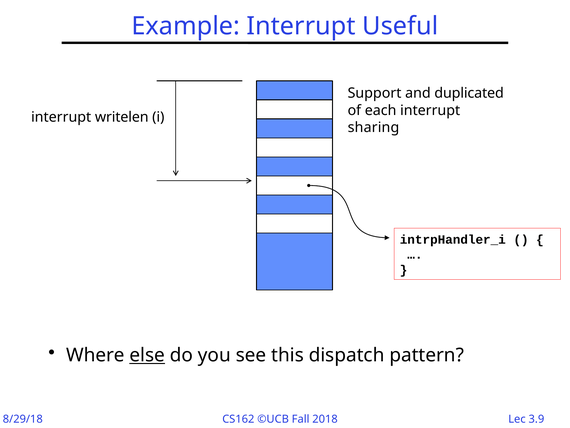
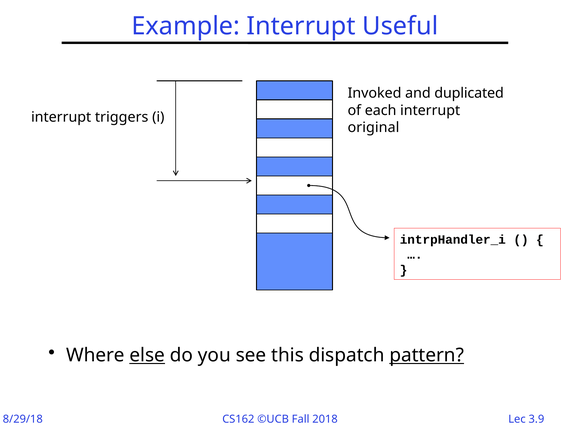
Support: Support -> Invoked
writelen: writelen -> triggers
sharing: sharing -> original
pattern underline: none -> present
